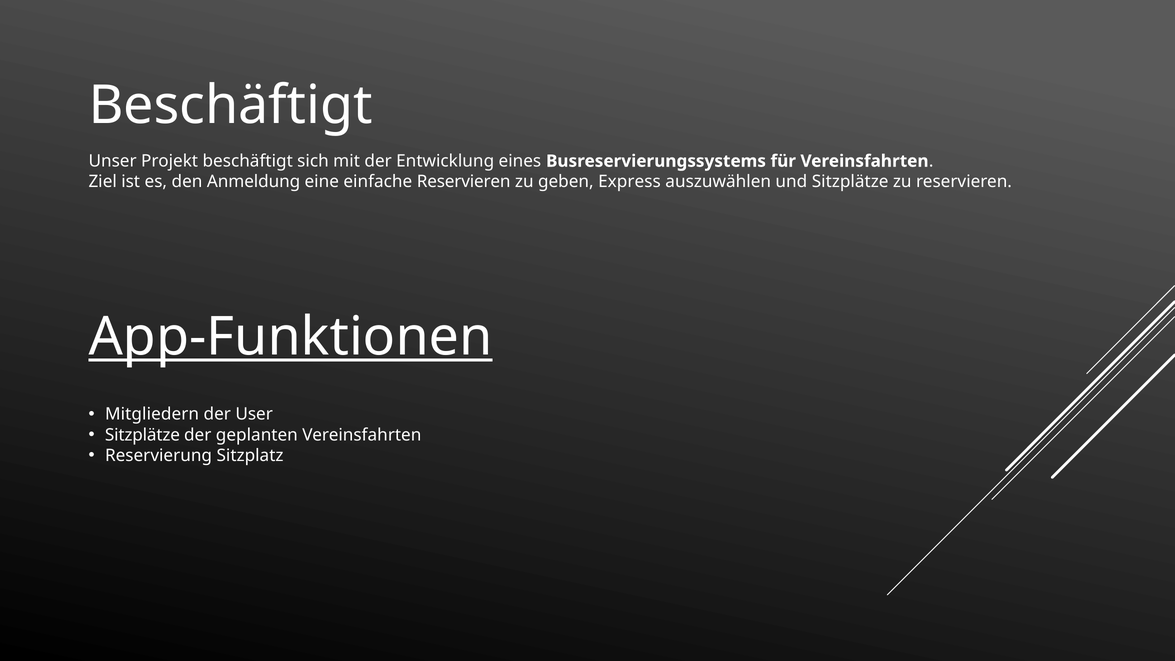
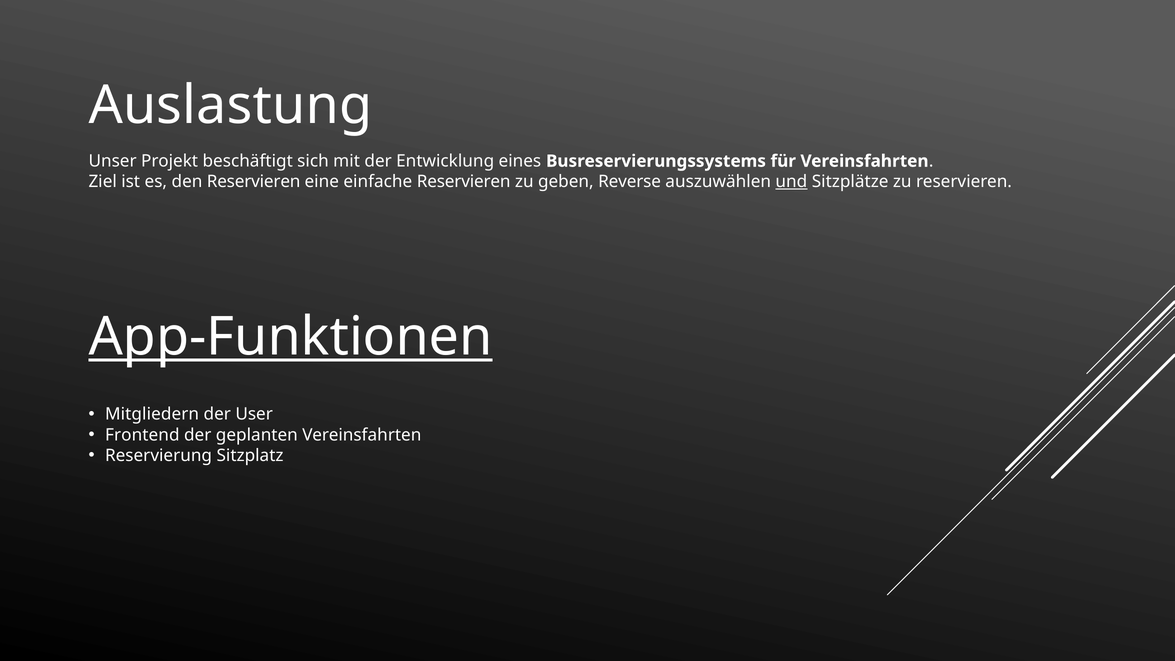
Beschäftigt at (230, 106): Beschäftigt -> Auslastung
den Anmeldung: Anmeldung -> Reservieren
Express: Express -> Reverse
und underline: none -> present
Sitzplätze at (142, 435): Sitzplätze -> Frontend
